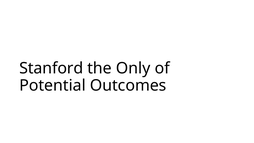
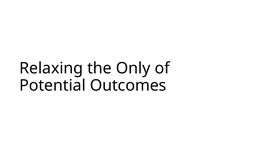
Stanford: Stanford -> Relaxing
